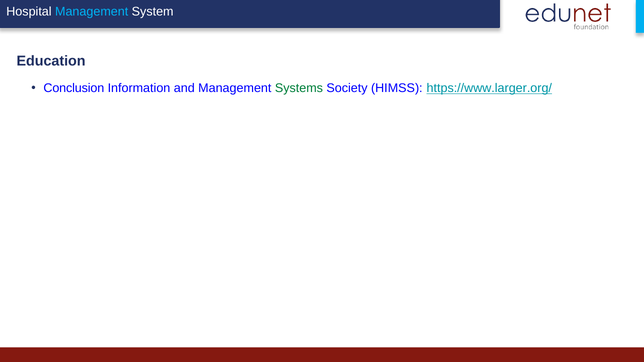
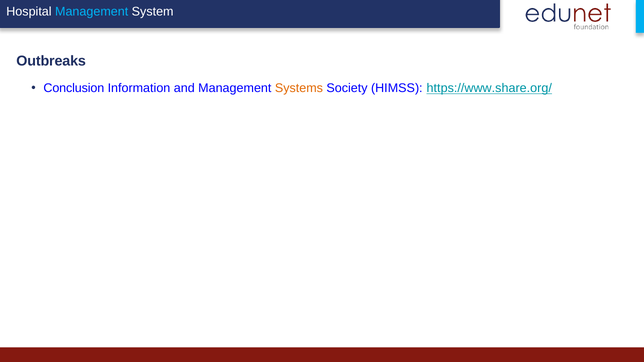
Education: Education -> Outbreaks
Systems colour: green -> orange
https://www.larger.org/: https://www.larger.org/ -> https://www.share.org/
